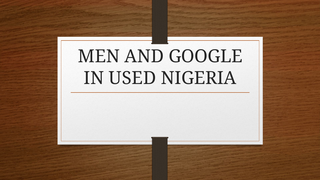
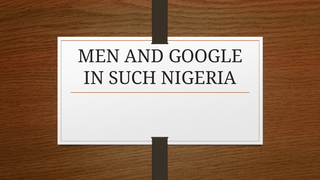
USED: USED -> SUCH
